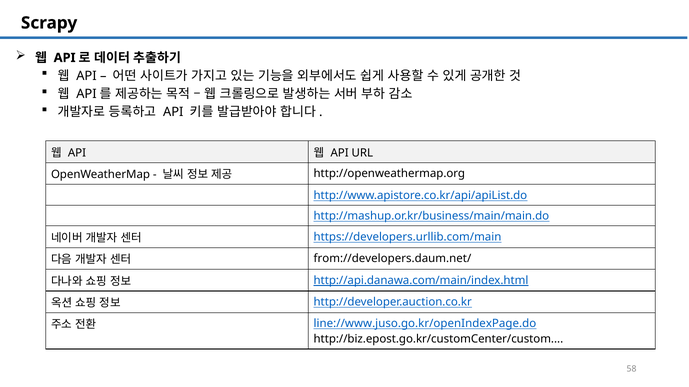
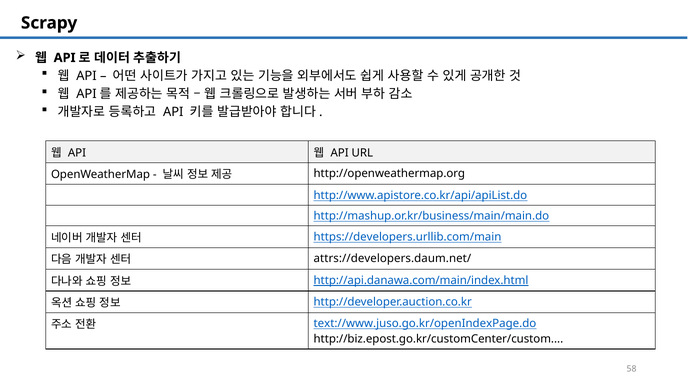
from://developers.daum.net/: from://developers.daum.net/ -> attrs://developers.daum.net/
line://www.juso.go.kr/openIndexPage.do: line://www.juso.go.kr/openIndexPage.do -> text://www.juso.go.kr/openIndexPage.do
